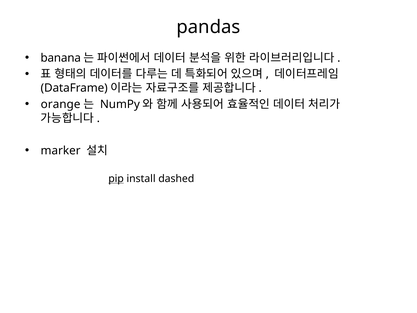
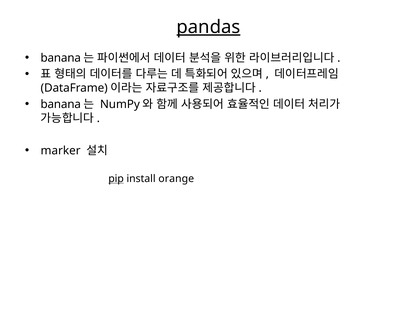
pandas underline: none -> present
orange at (61, 104): orange -> banana
dashed: dashed -> orange
